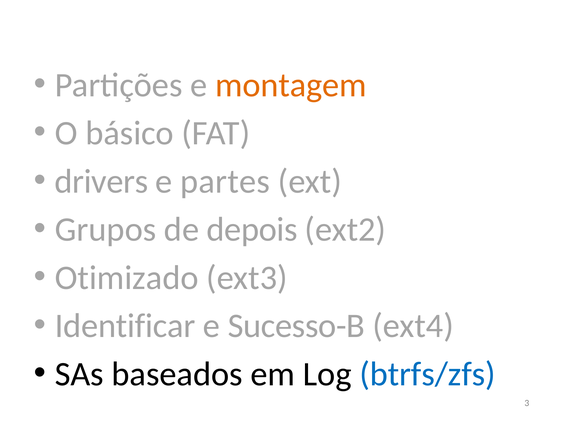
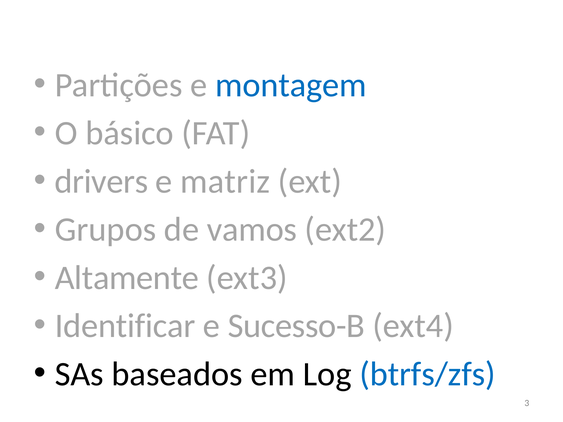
montagem colour: orange -> blue
partes: partes -> matriz
depois: depois -> vamos
Otimizado: Otimizado -> Altamente
